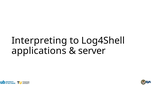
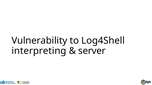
Interpreting: Interpreting -> Vulnerability
applications: applications -> interpreting
